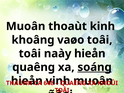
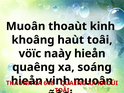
vaøo: vaøo -> haùt
toâi at (30, 54): toâi -> vöïc
soáng underline: present -> none
